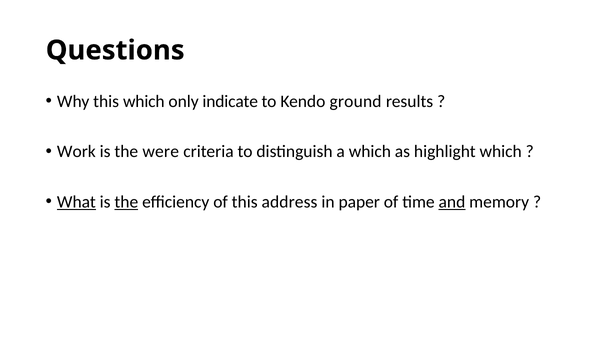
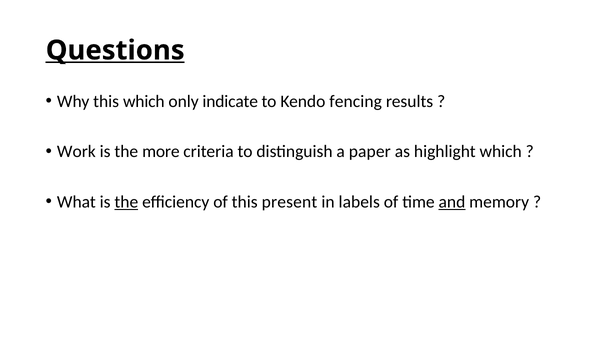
Questions underline: none -> present
ground: ground -> fencing
were: were -> more
a which: which -> paper
What underline: present -> none
address: address -> present
paper: paper -> labels
